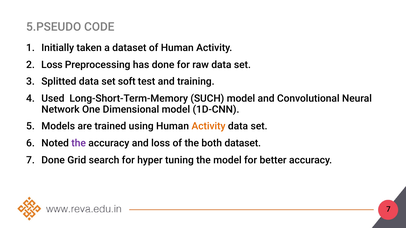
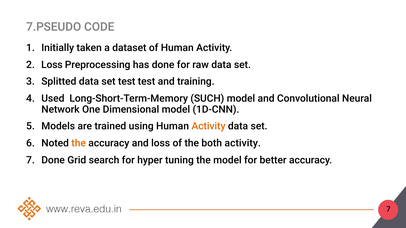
5.PSEUDO: 5.PSEUDO -> 7.PSEUDO
set soft: soft -> test
the at (79, 143) colour: purple -> orange
both dataset: dataset -> activity
